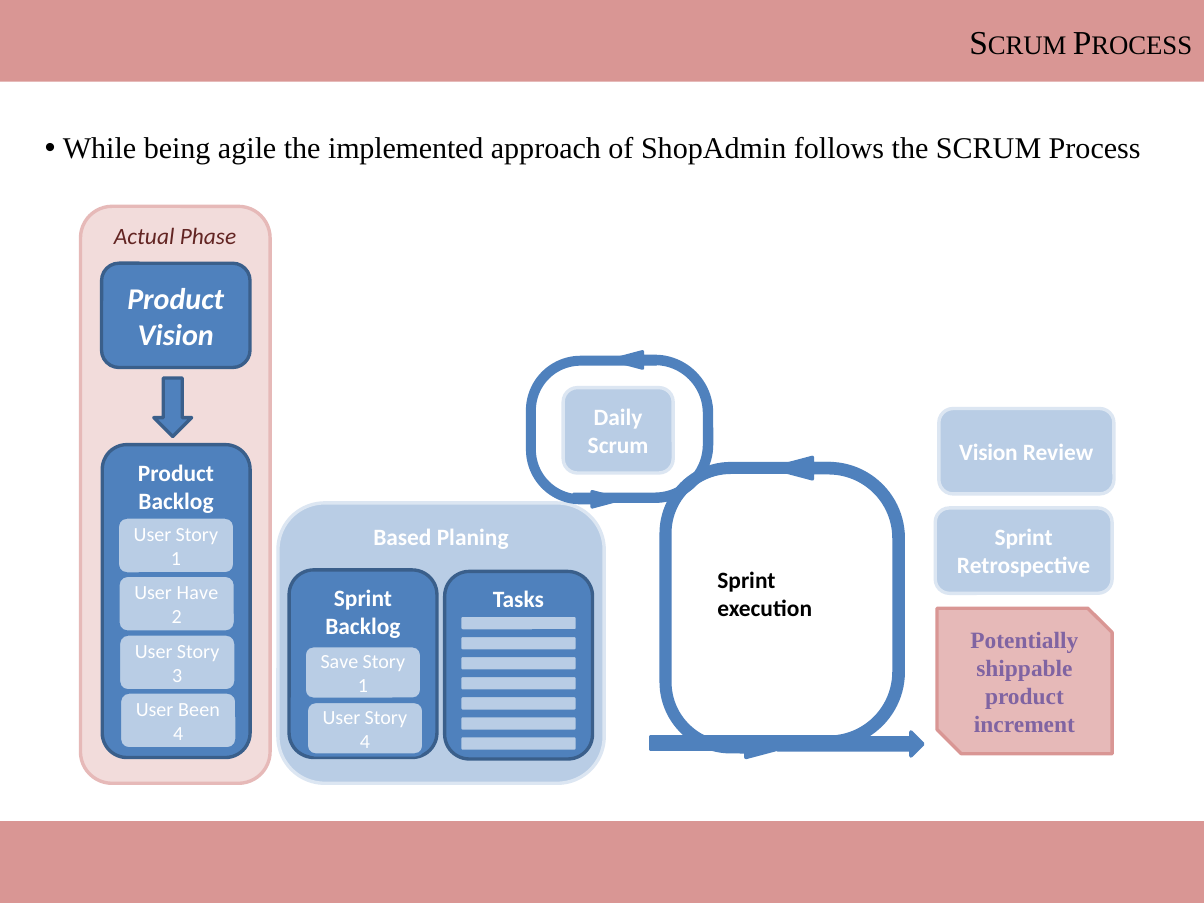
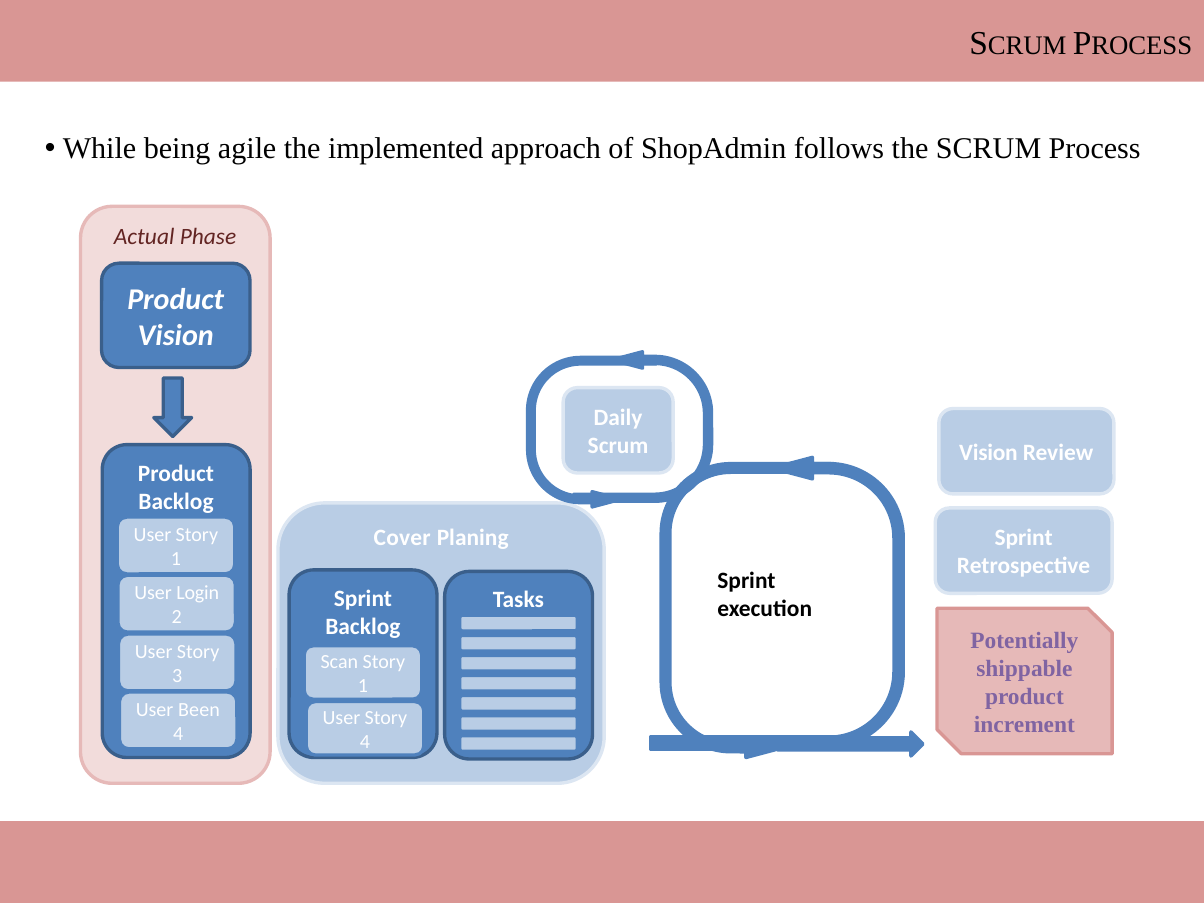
Based: Based -> Cover
Have: Have -> Login
Save: Save -> Scan
